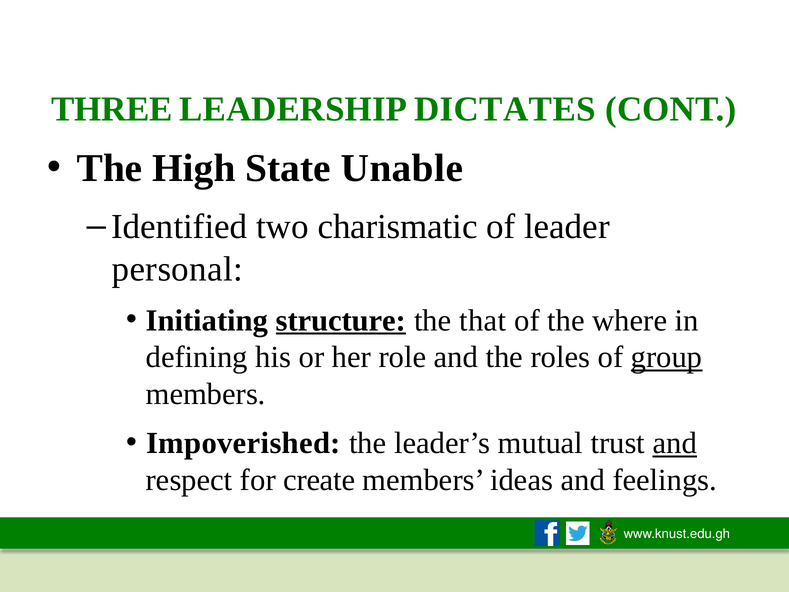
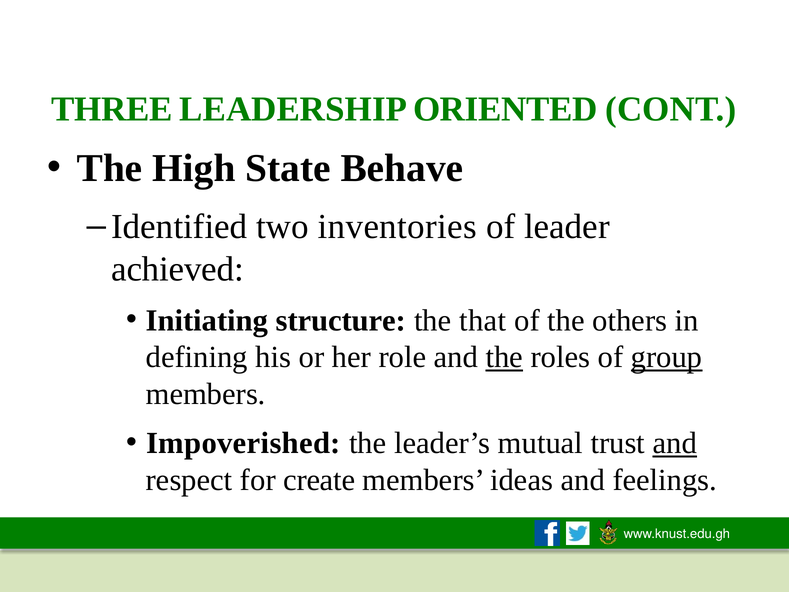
DICTATES: DICTATES -> ORIENTED
Unable: Unable -> Behave
charismatic: charismatic -> inventories
personal: personal -> achieved
structure underline: present -> none
where: where -> others
the at (504, 357) underline: none -> present
